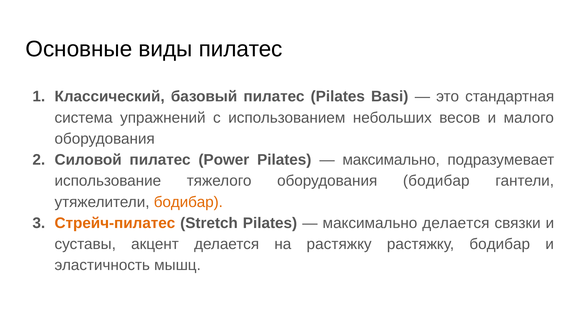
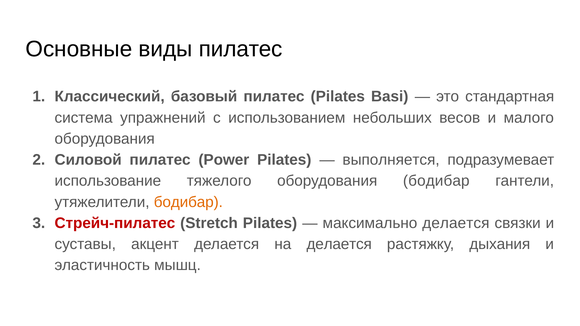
максимально at (391, 160): максимально -> выполняется
Стрейч-пилатес colour: orange -> red
на растяжку: растяжку -> делается
растяжку бодибар: бодибар -> дыхания
